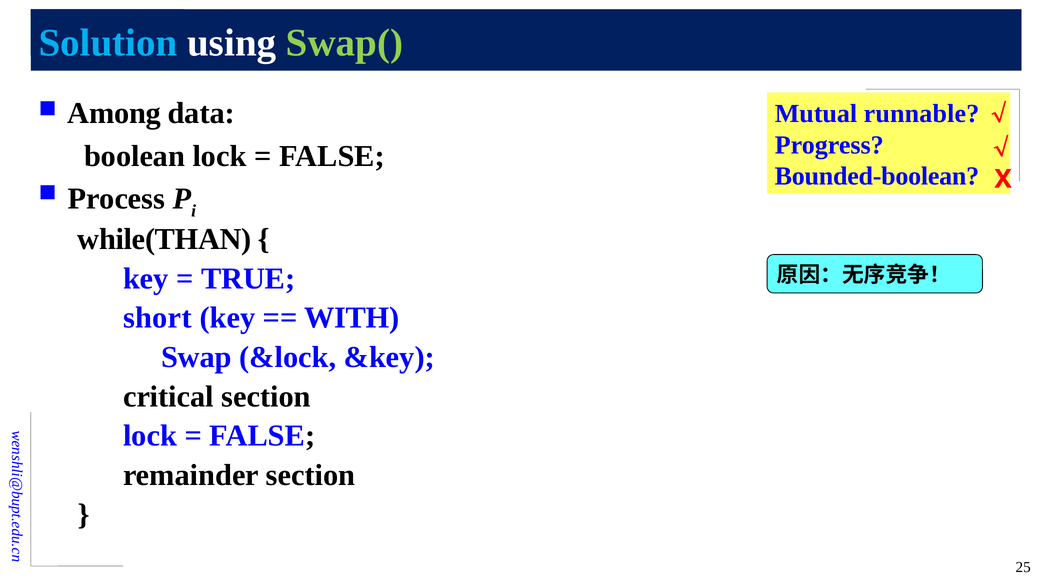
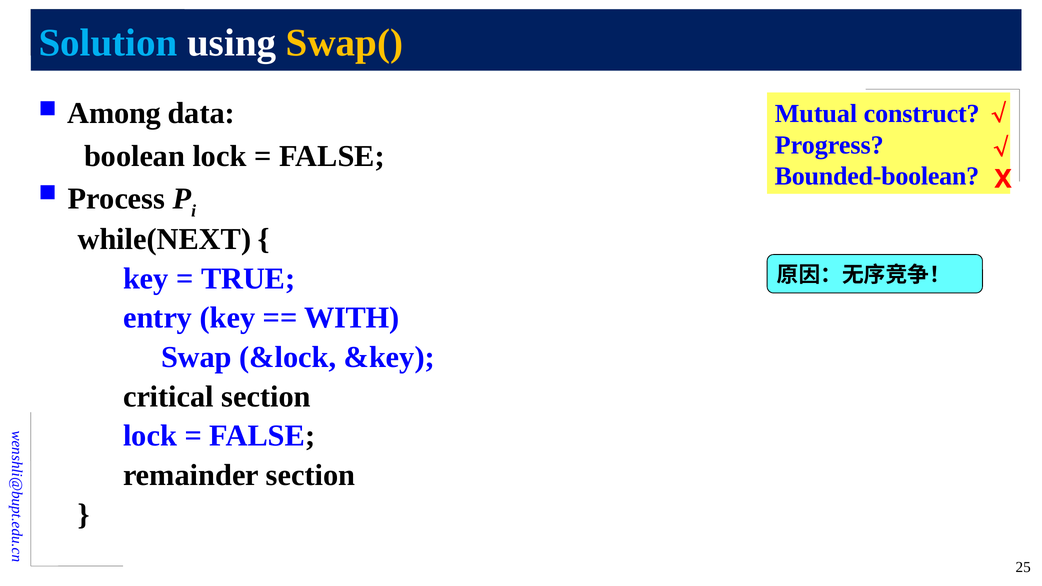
Swap( colour: light green -> yellow
runnable: runnable -> construct
while(THAN: while(THAN -> while(NEXT
short: short -> entry
